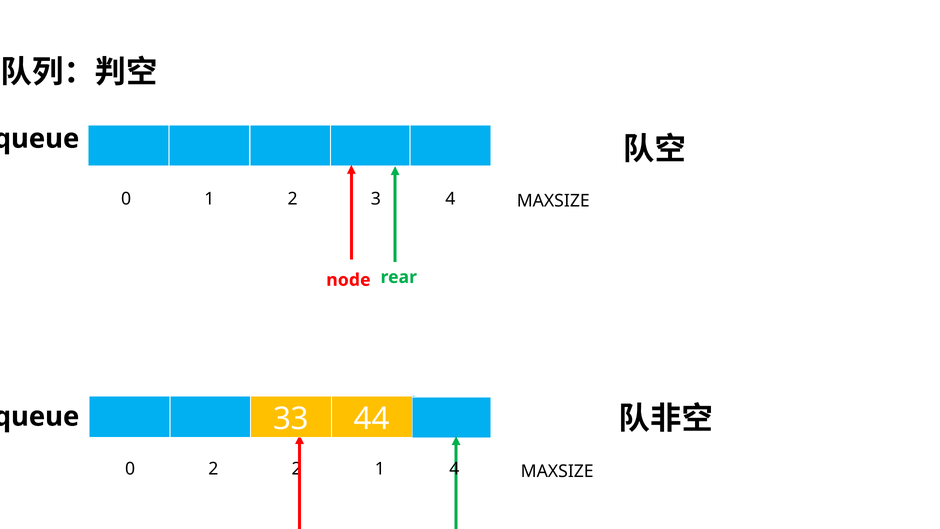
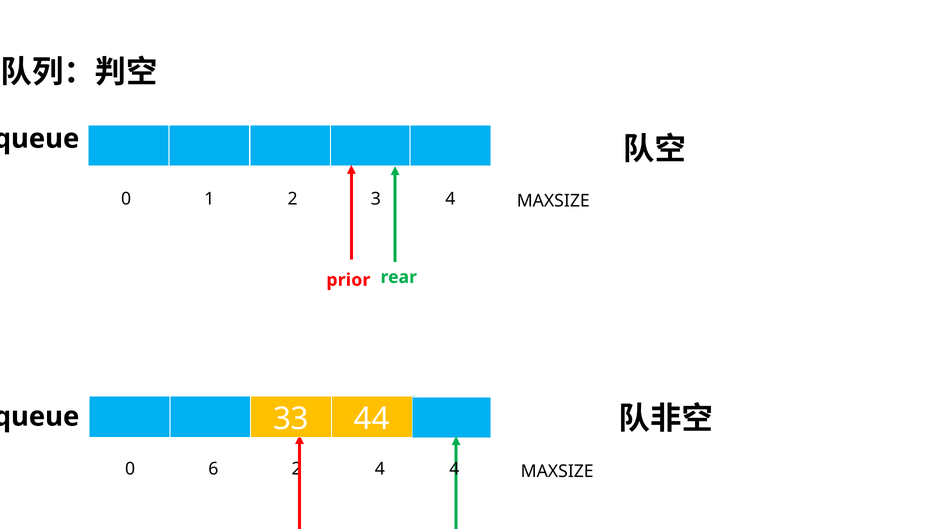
node: node -> prior
0 2: 2 -> 6
1 at (380, 469): 1 -> 4
